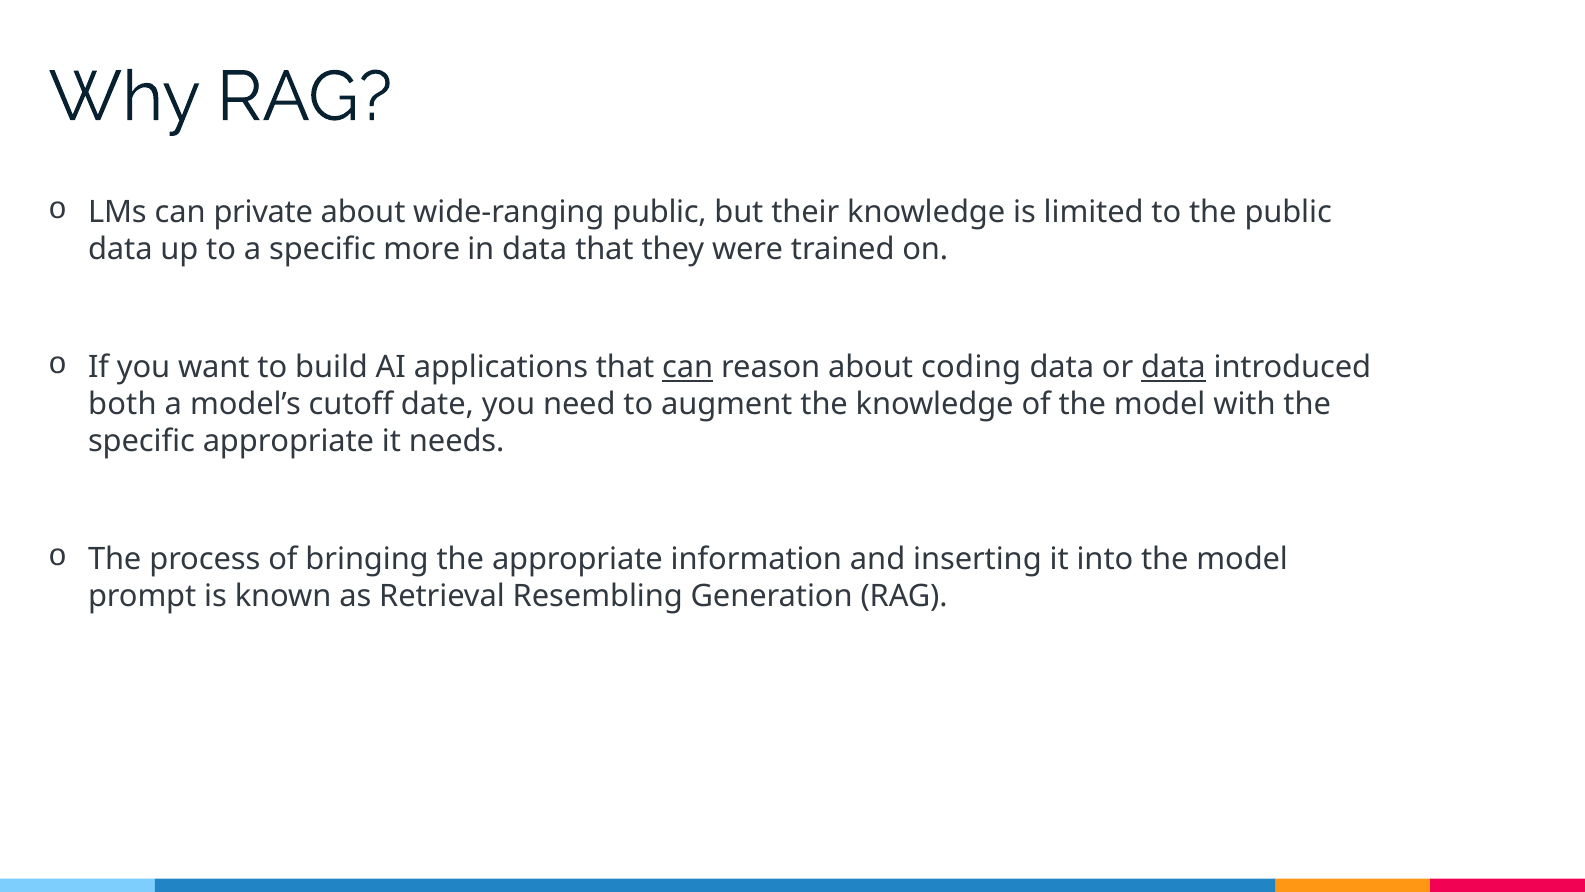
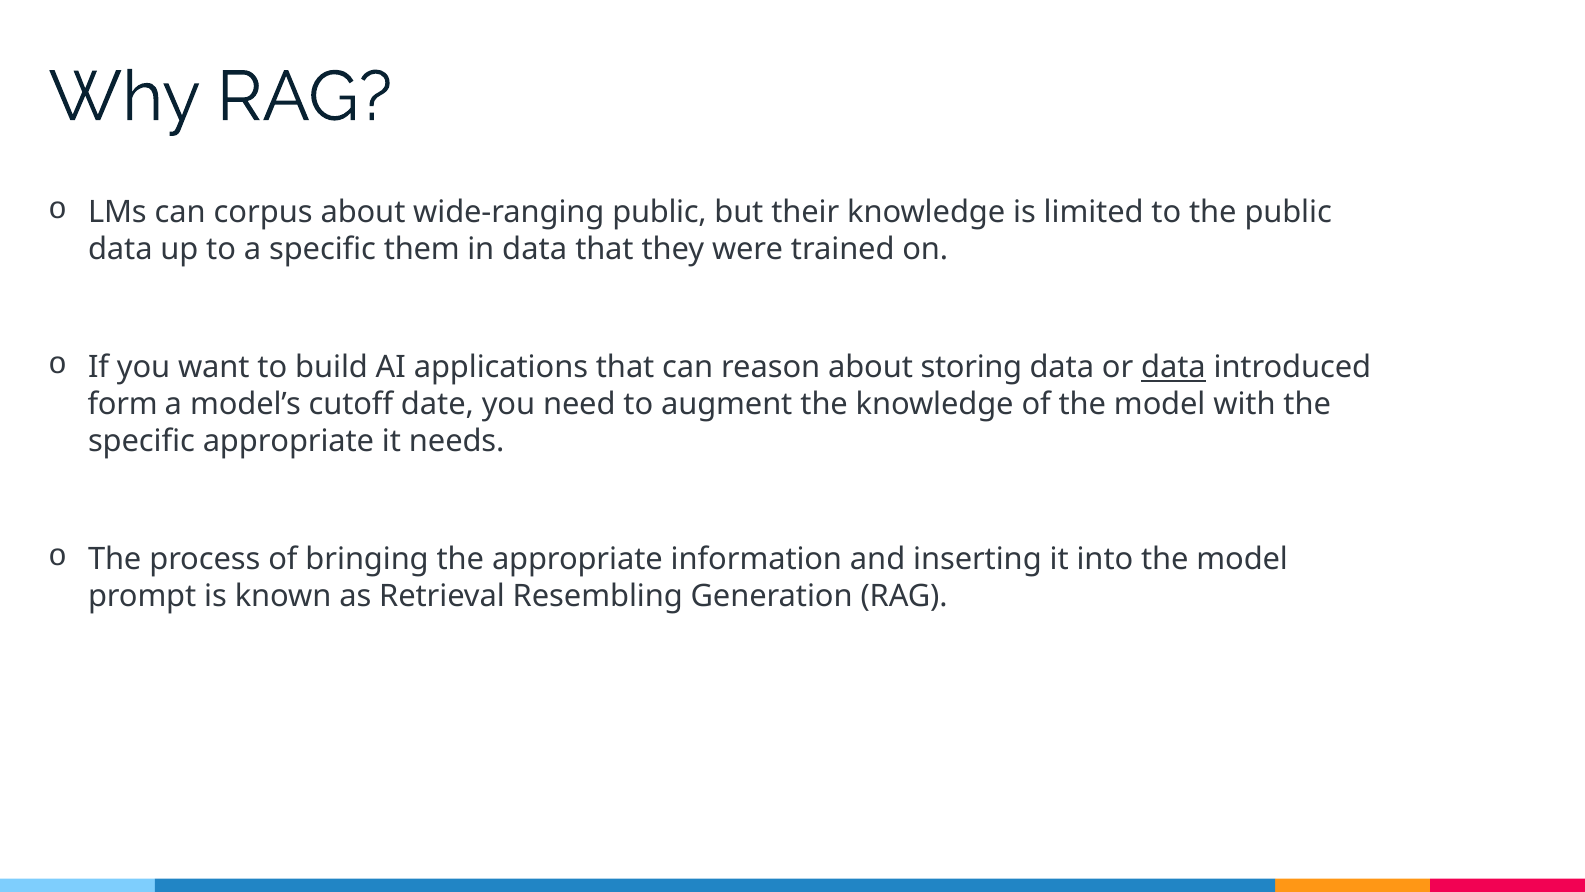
private: private -> corpus
more: more -> them
can at (688, 368) underline: present -> none
coding: coding -> storing
both: both -> form
